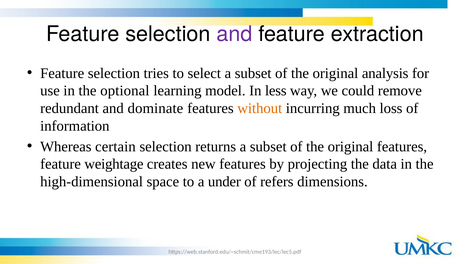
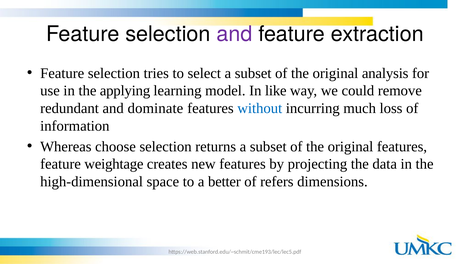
optional: optional -> applying
less: less -> like
without colour: orange -> blue
certain: certain -> choose
under: under -> better
